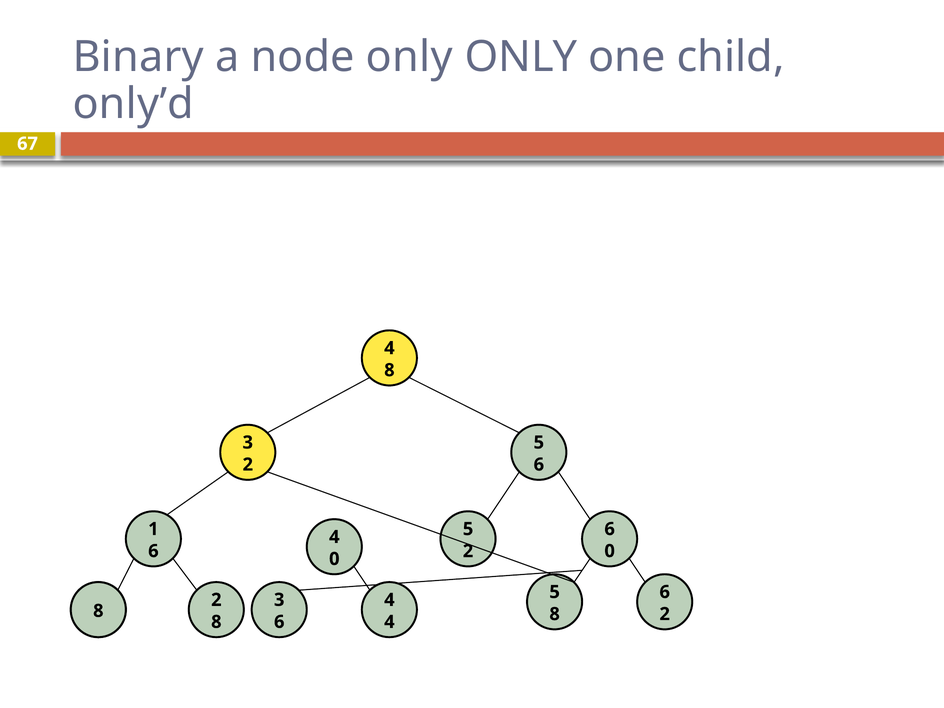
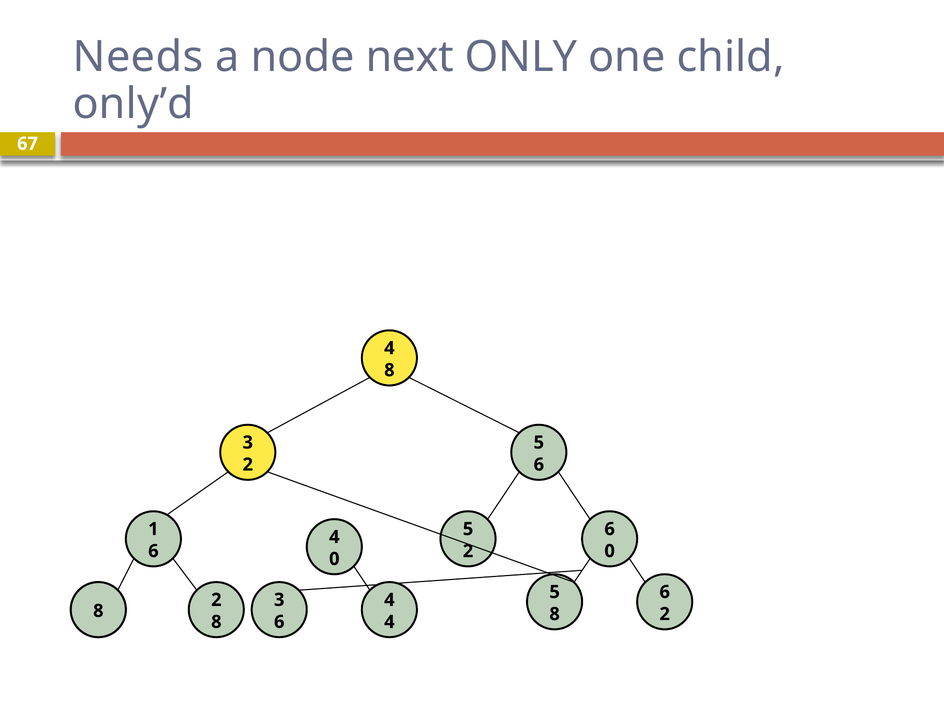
Binary: Binary -> Needs
node only: only -> next
